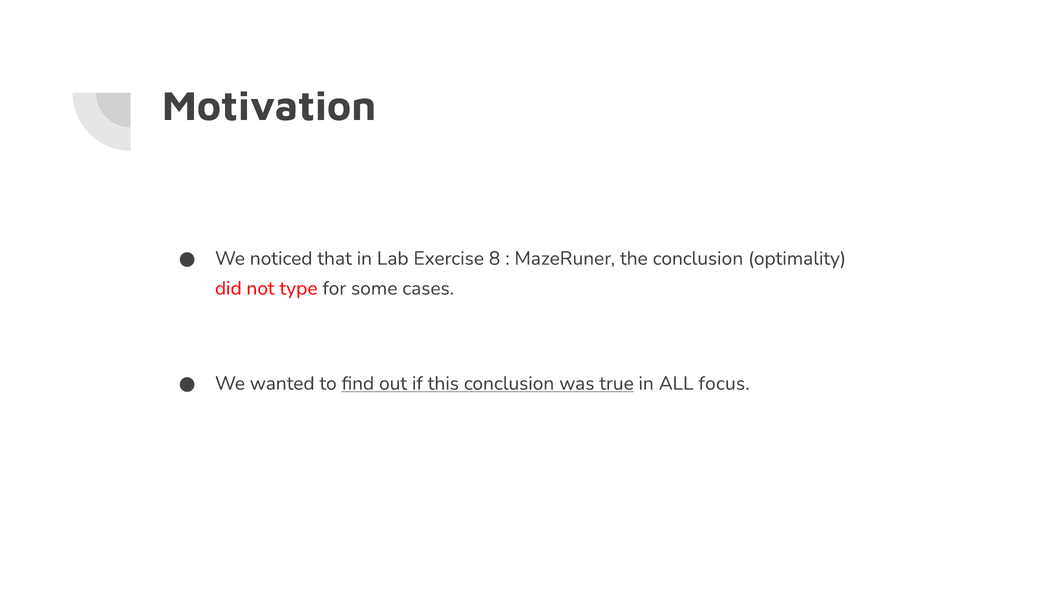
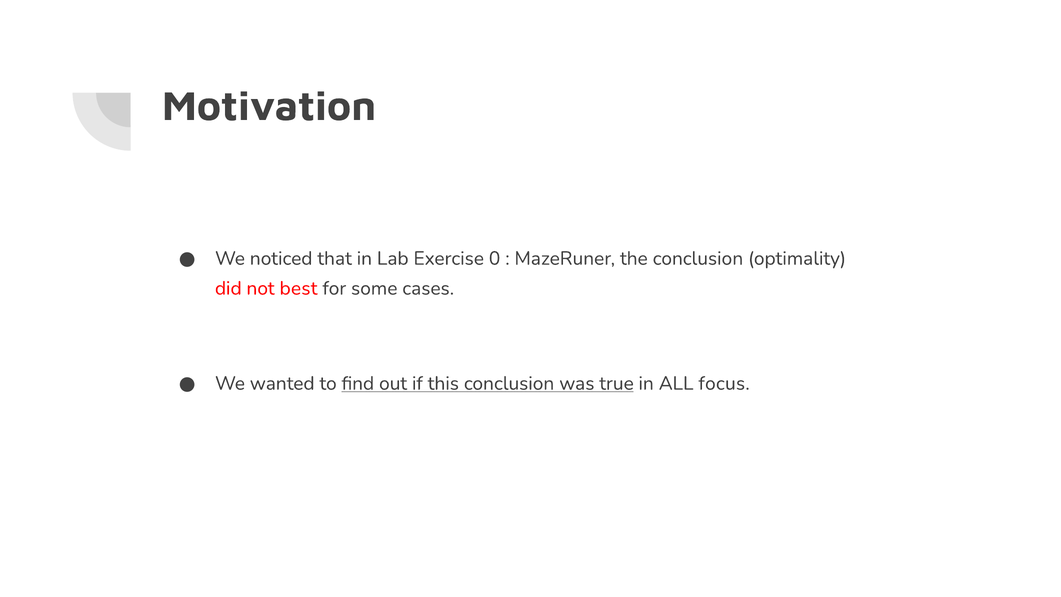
8: 8 -> 0
type: type -> best
